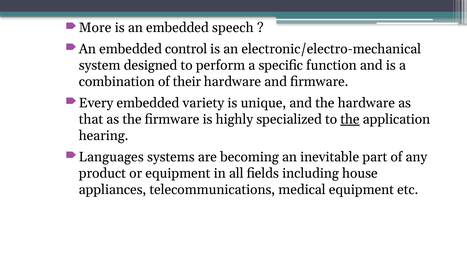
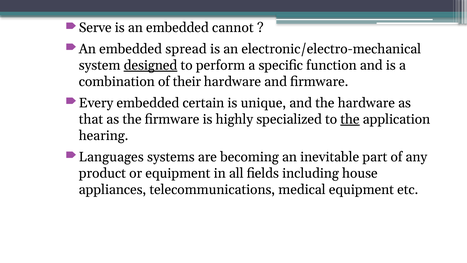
More: More -> Serve
speech: speech -> cannot
control: control -> spread
designed underline: none -> present
variety: variety -> certain
